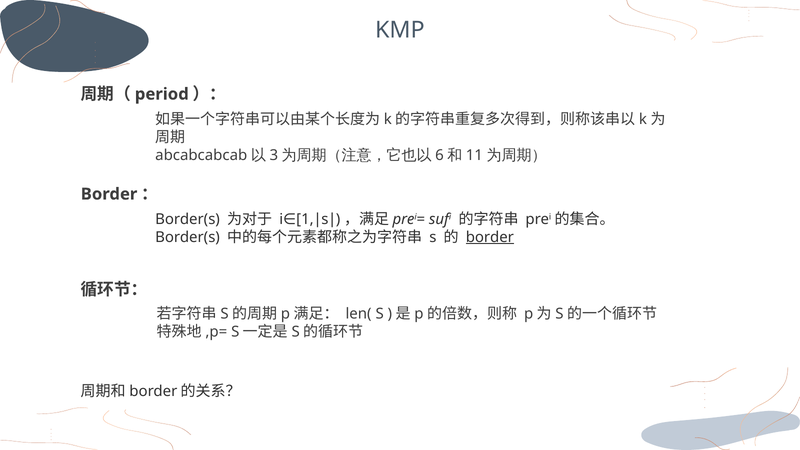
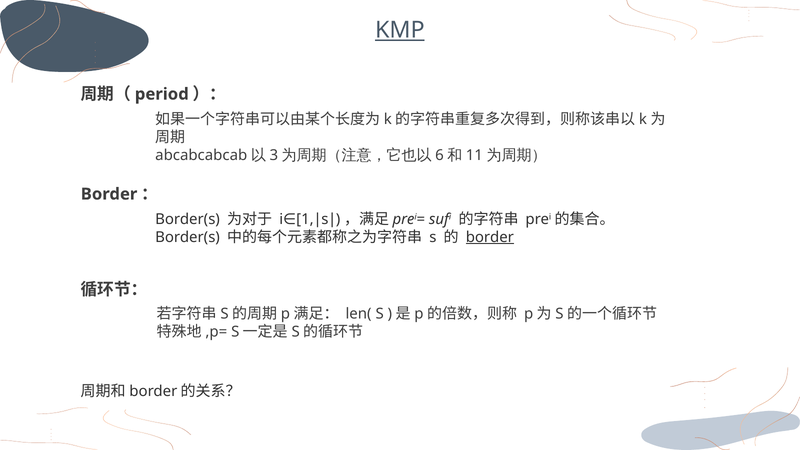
KMP underline: none -> present
